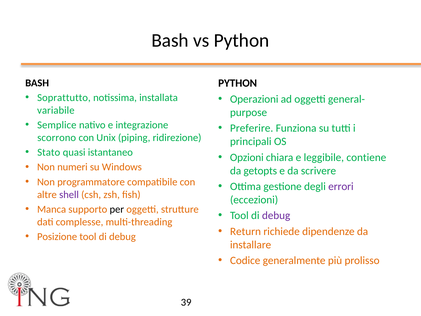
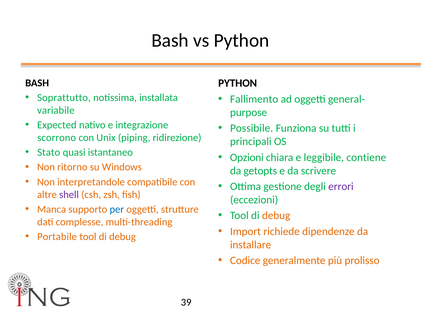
Operazioni: Operazioni -> Fallimento
Semplice: Semplice -> Expected
Preferire: Preferire -> Possibile
numeri: numeri -> ritorno
programmatore: programmatore -> interpretandole
per colour: black -> blue
debug at (276, 215) colour: purple -> orange
Return: Return -> Import
Posizione: Posizione -> Portabile
